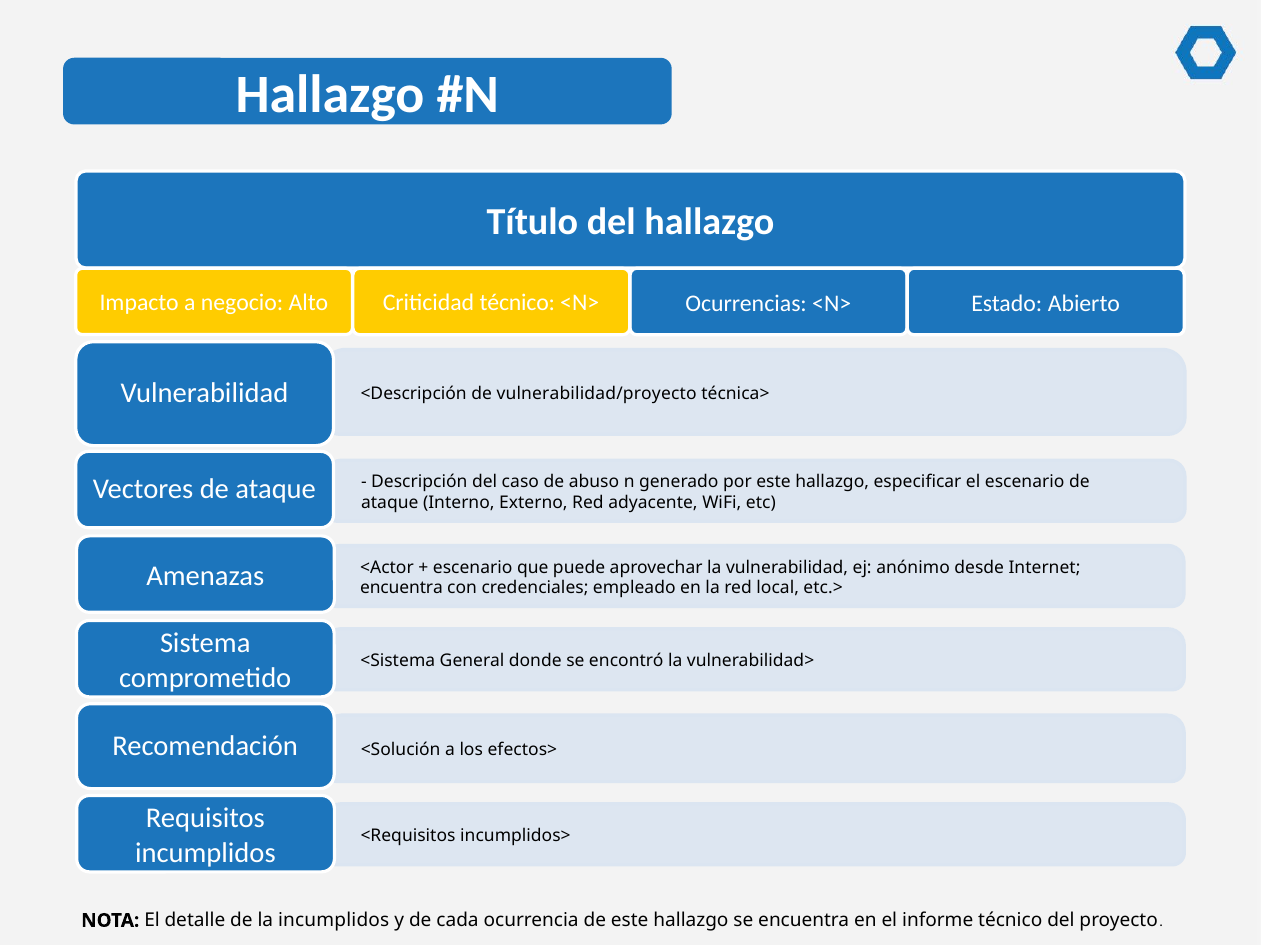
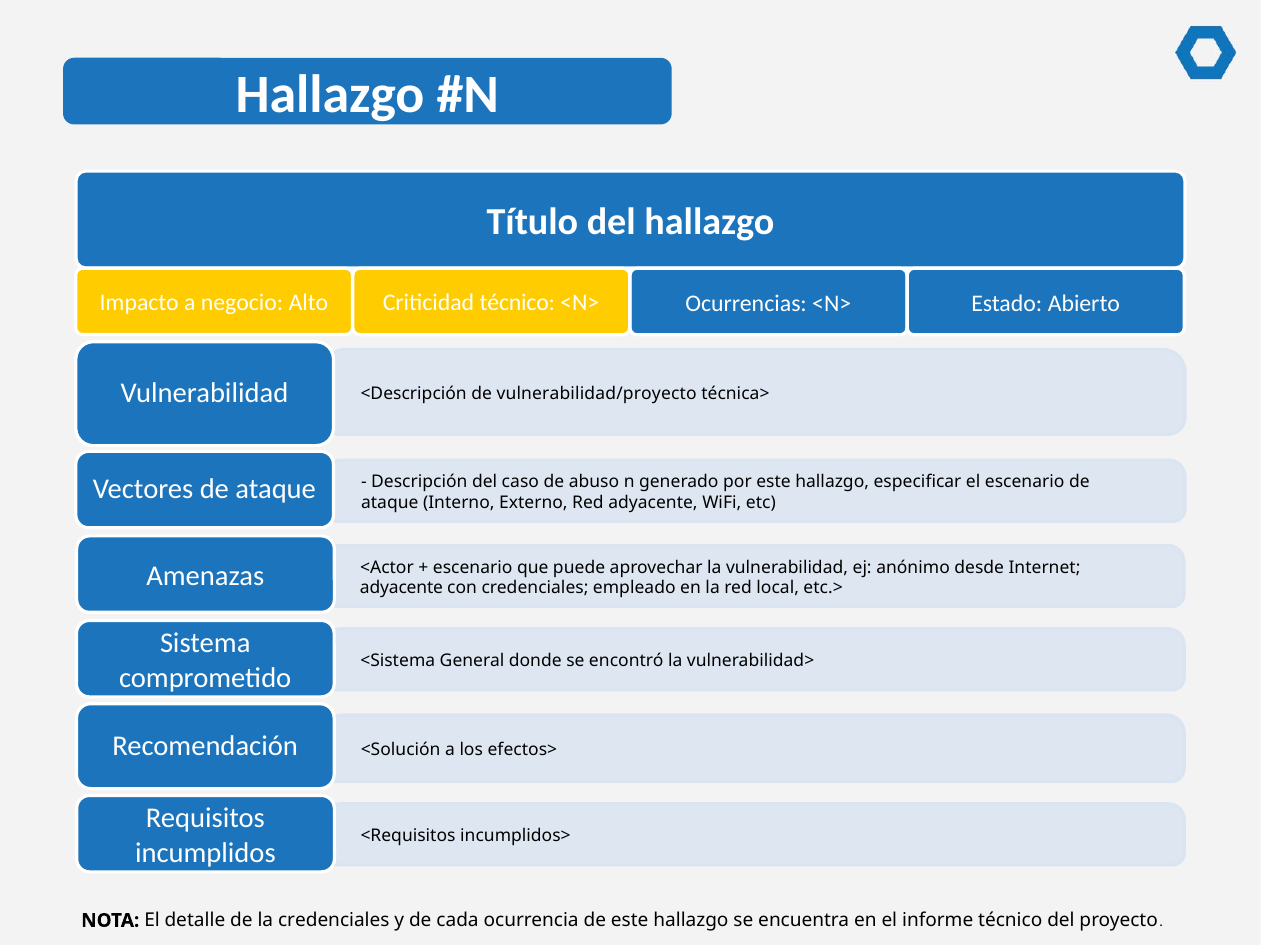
encuentra at (401, 589): encuentra -> adyacente
la incumplidos: incumplidos -> credenciales
